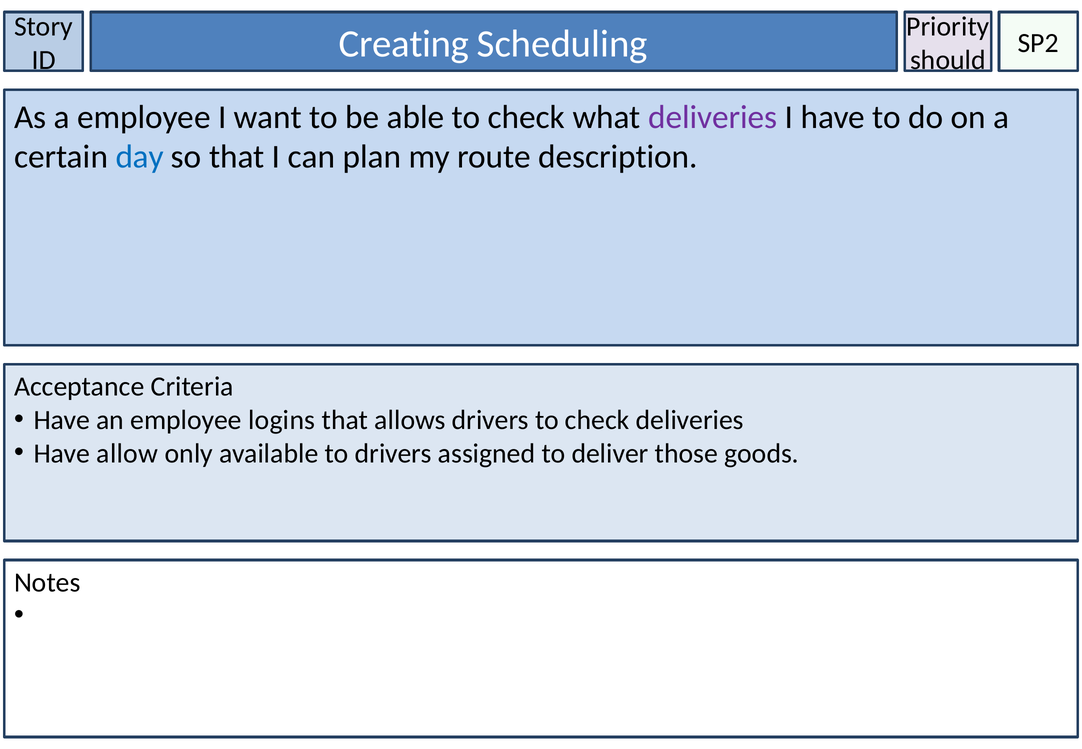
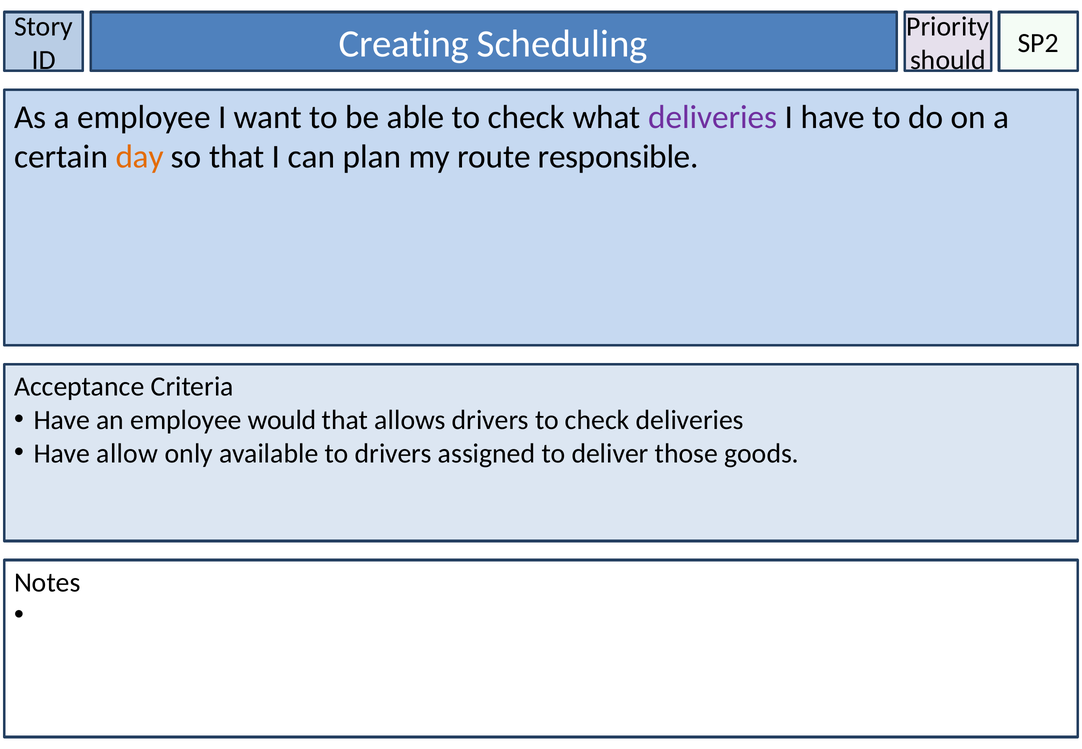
day colour: blue -> orange
description: description -> responsible
logins: logins -> would
